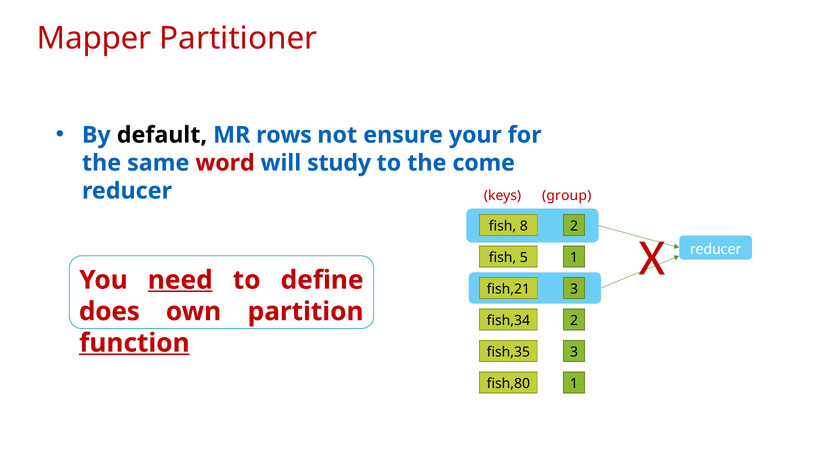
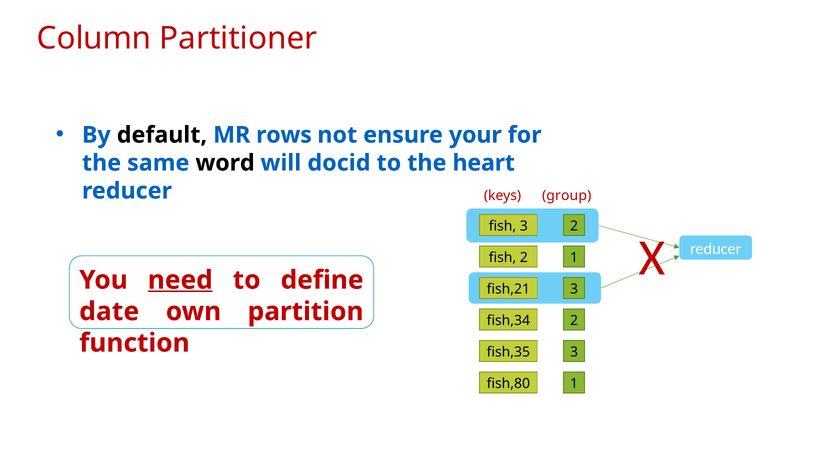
Mapper: Mapper -> Column
word colour: red -> black
study: study -> docid
come: come -> heart
fish 8: 8 -> 3
fish 5: 5 -> 2
does: does -> date
function underline: present -> none
